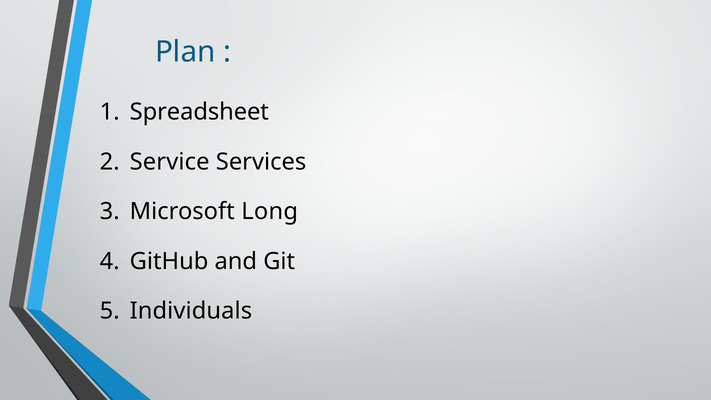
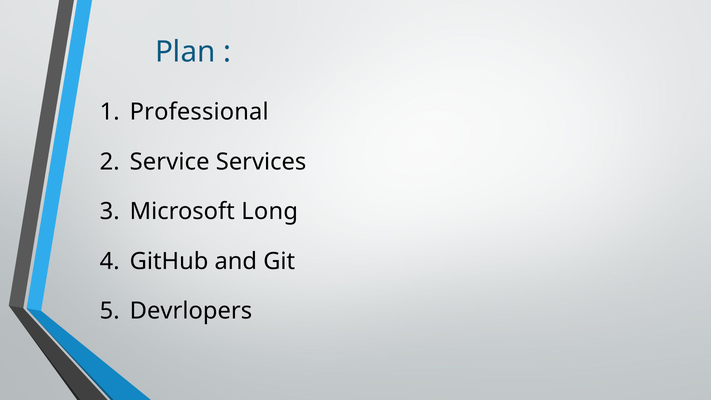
Spreadsheet: Spreadsheet -> Professional
Individuals: Individuals -> Devrlopers
